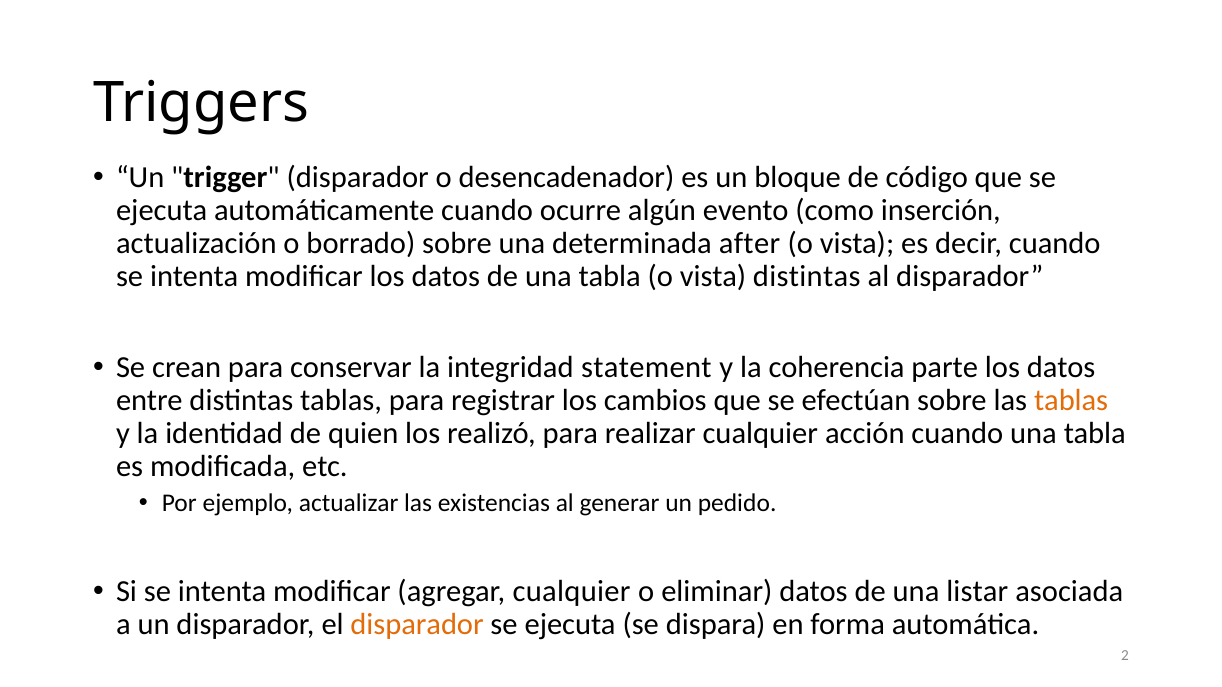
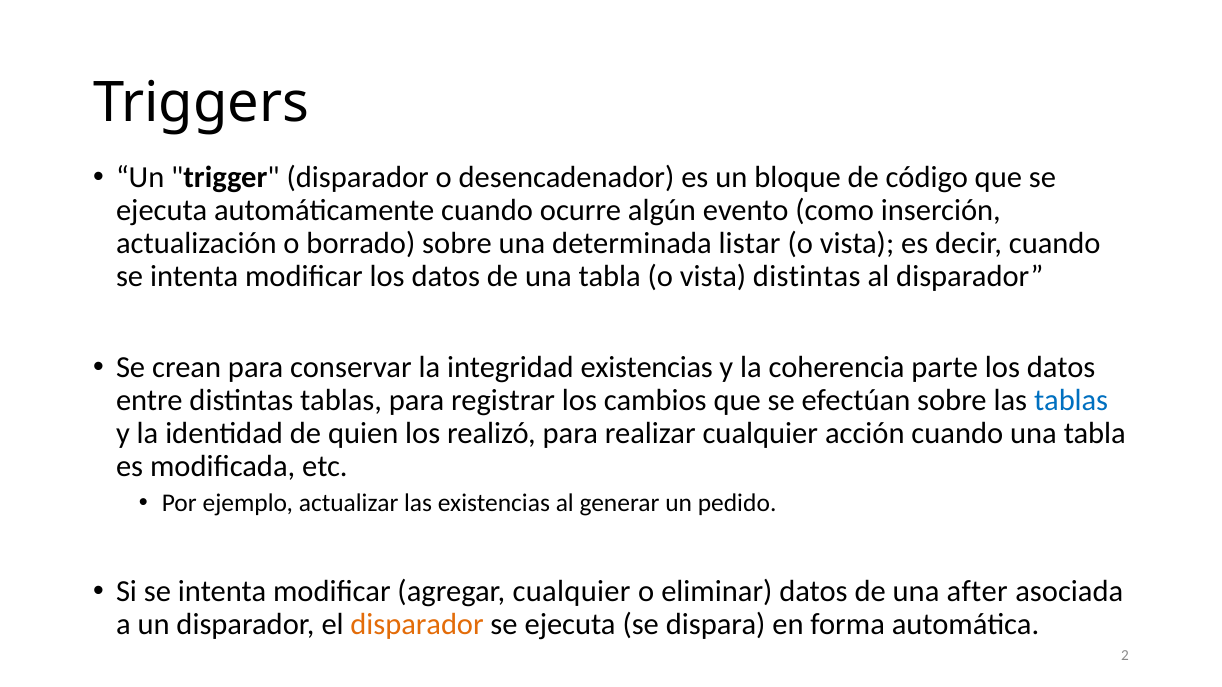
after: after -> listar
integridad statement: statement -> existencias
tablas at (1071, 401) colour: orange -> blue
listar: listar -> after
